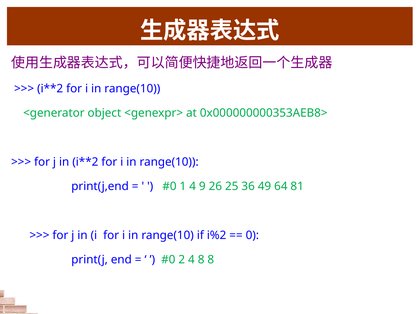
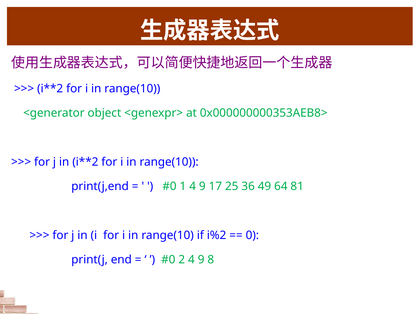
26: 26 -> 17
2 4 8: 8 -> 9
